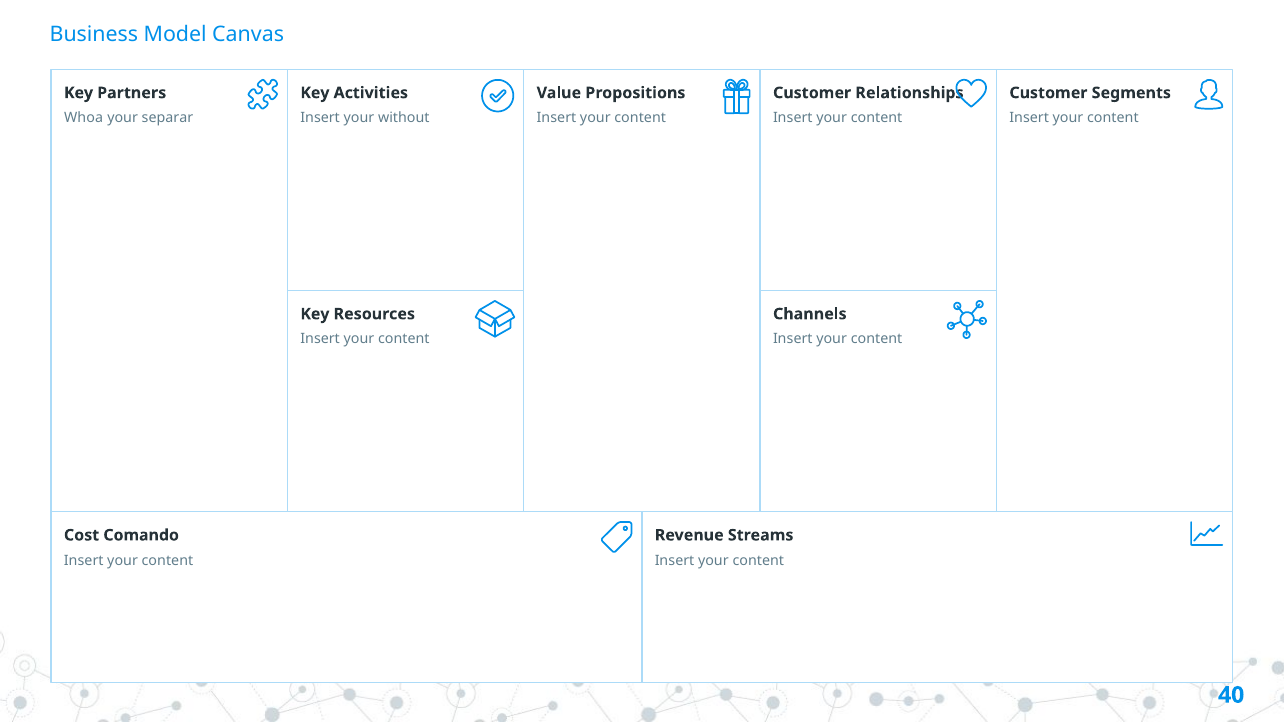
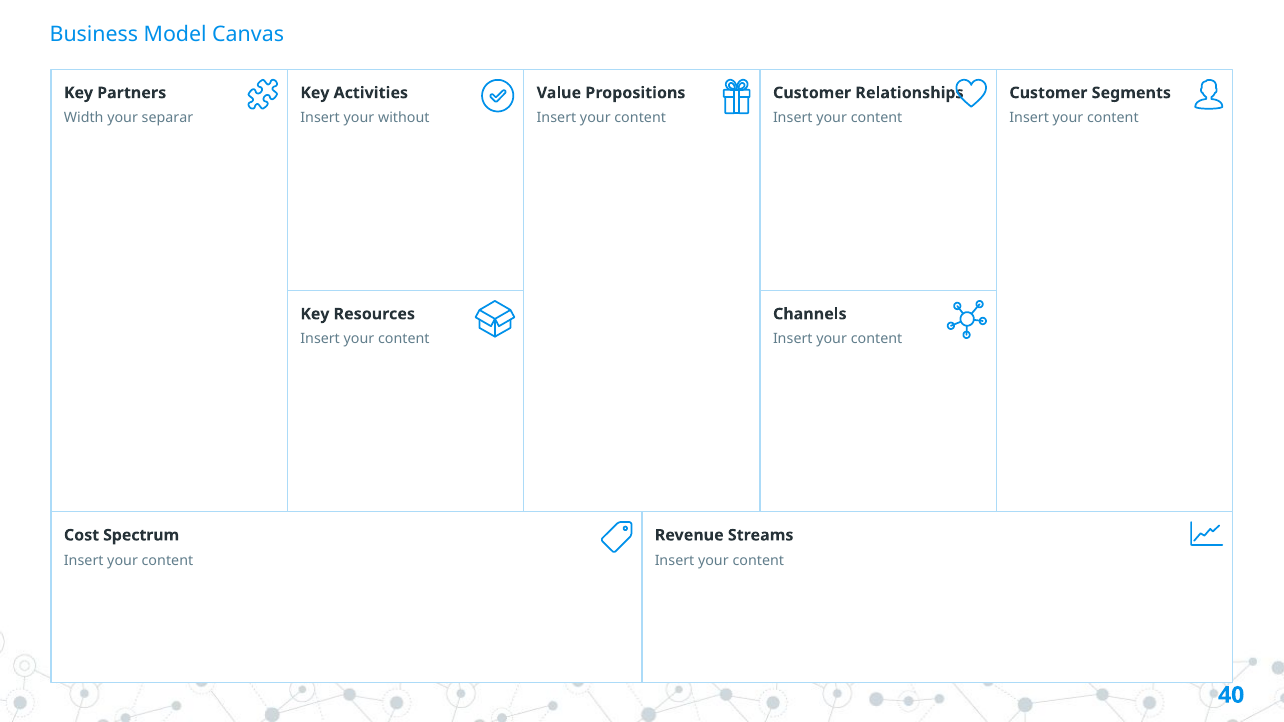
Whoa: Whoa -> Width
Comando: Comando -> Spectrum
